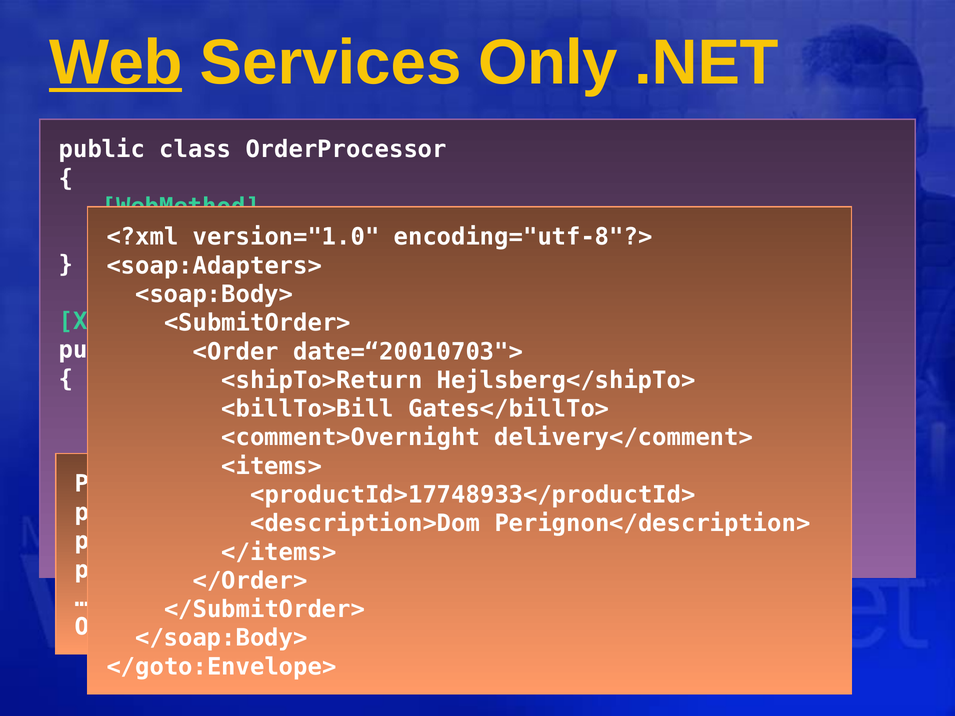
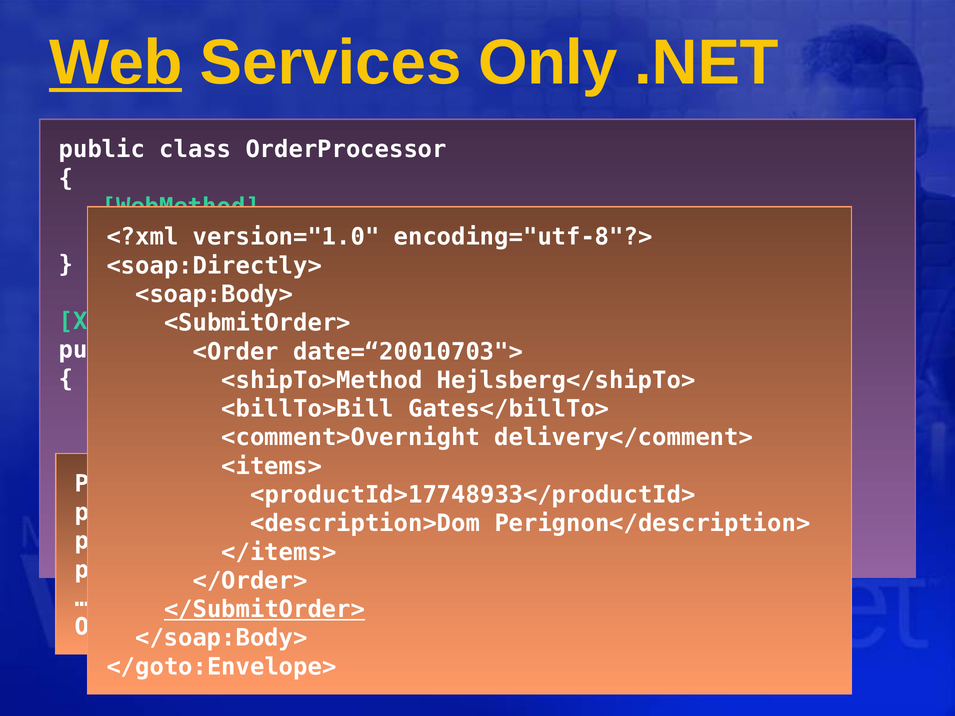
<soap:Adapters>: <soap:Adapters> -> <soap:Directly>
<shipTo>Return: <shipTo>Return -> <shipTo>Method
</SubmitOrder> underline: none -> present
